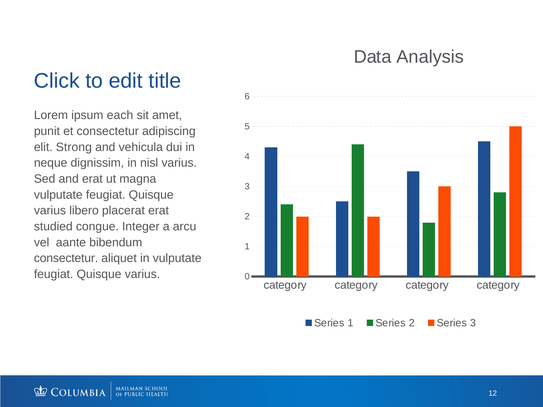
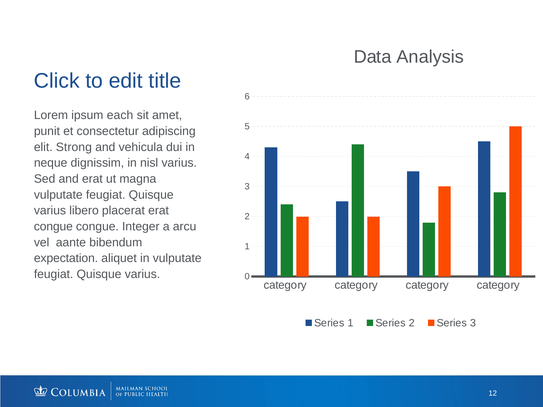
studied at (53, 227): studied -> congue
consectetur at (66, 258): consectetur -> expectation
